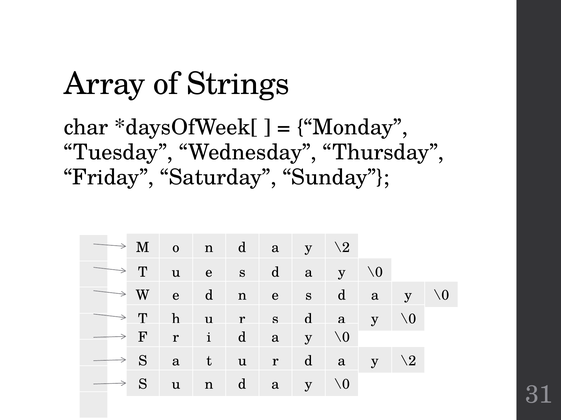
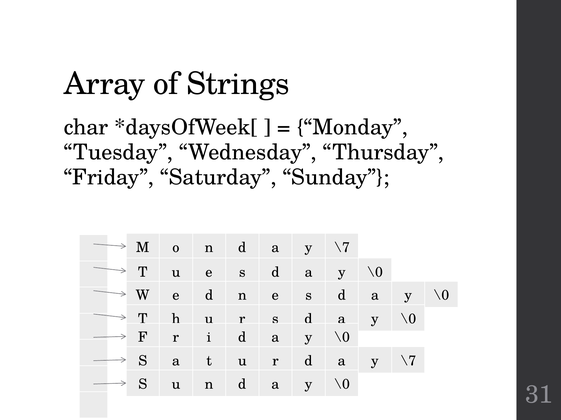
\2 at (342, 248): \2 -> \7
\2 at (408, 361): \2 -> \7
